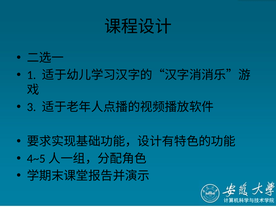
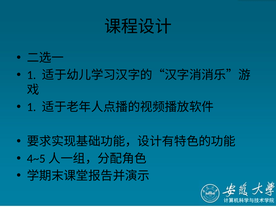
3 at (32, 107): 3 -> 1
